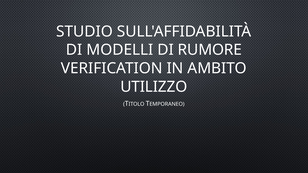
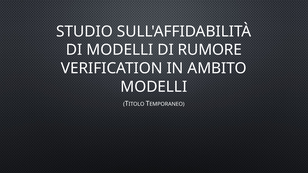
UTILIZZO at (154, 87): UTILIZZO -> MODELLI
